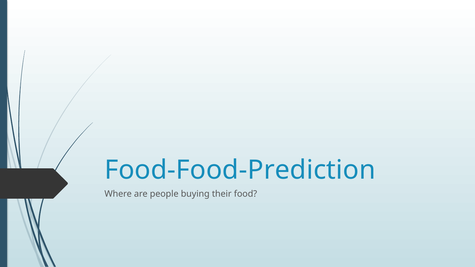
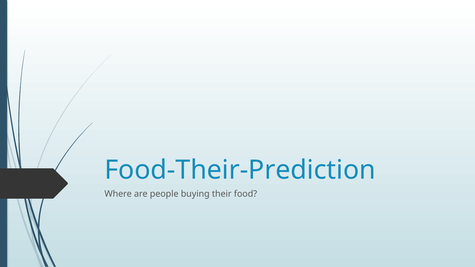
Food-Food-Prediction: Food-Food-Prediction -> Food-Their-Prediction
